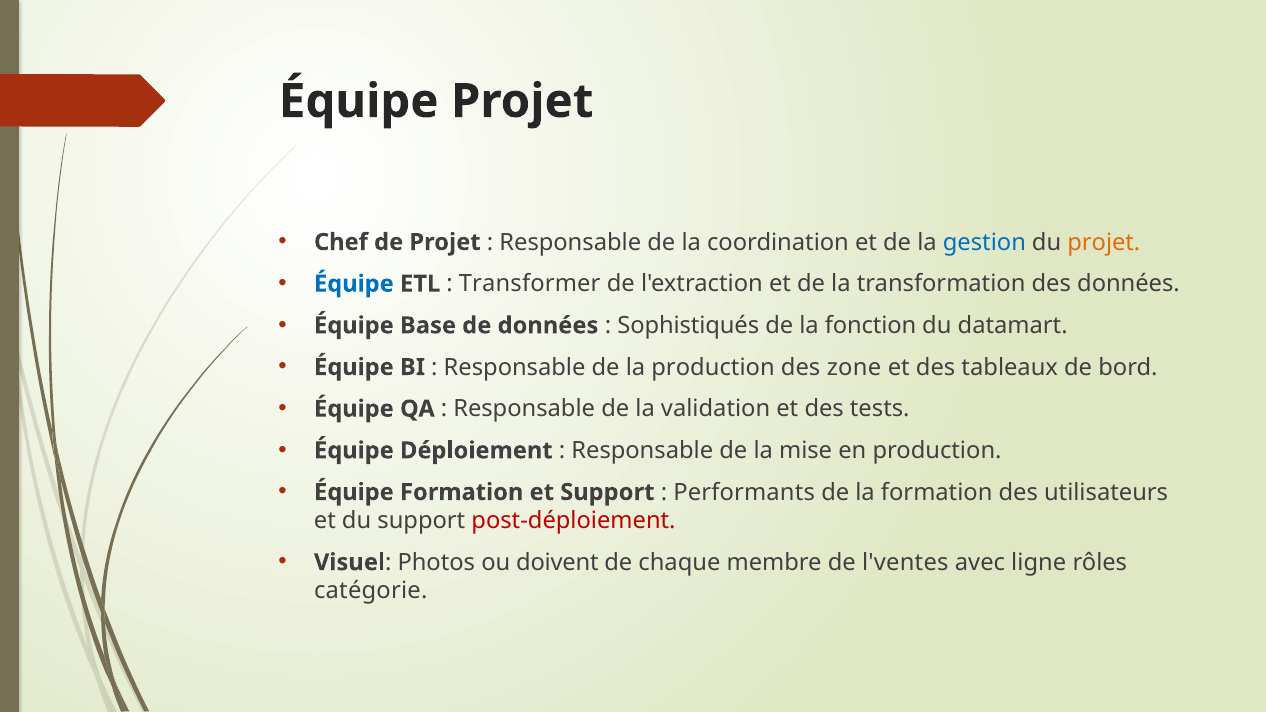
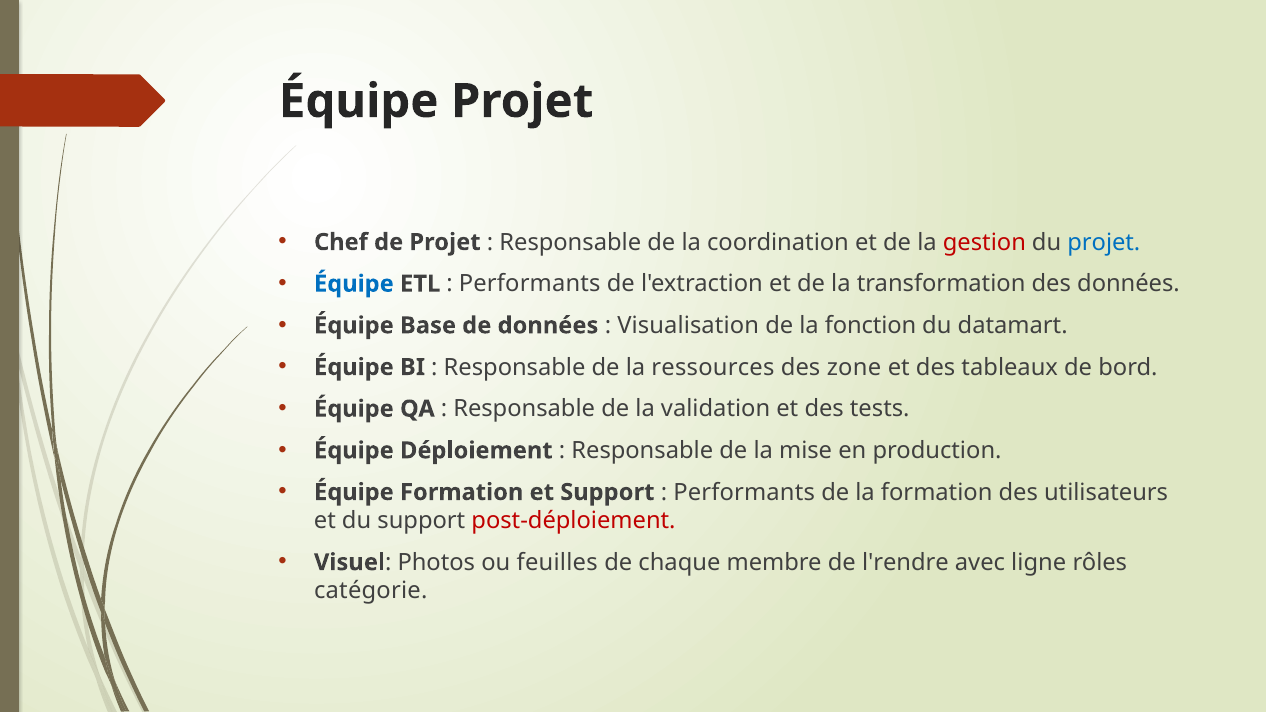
gestion colour: blue -> red
projet at (1104, 242) colour: orange -> blue
Transformer at (530, 284): Transformer -> Performants
Sophistiqués: Sophistiqués -> Visualisation
la production: production -> ressources
doivent: doivent -> feuilles
l'ventes: l'ventes -> l'rendre
